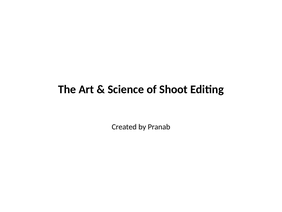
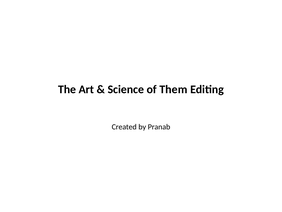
Shoot: Shoot -> Them
